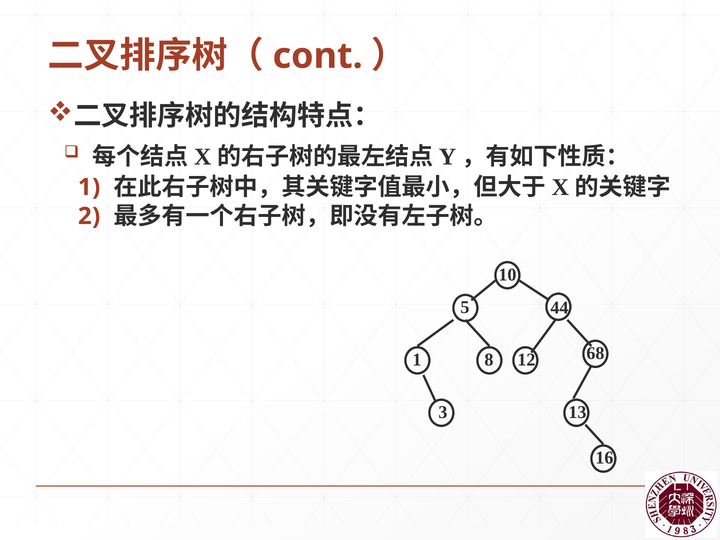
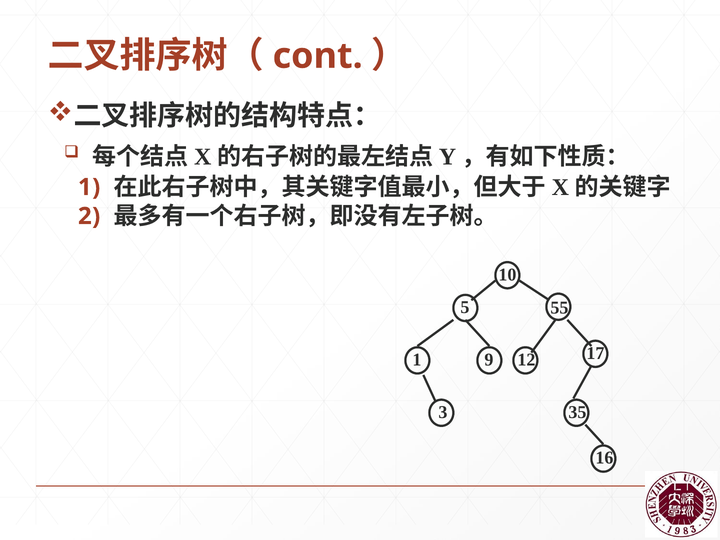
44: 44 -> 55
8: 8 -> 9
68: 68 -> 17
13: 13 -> 35
